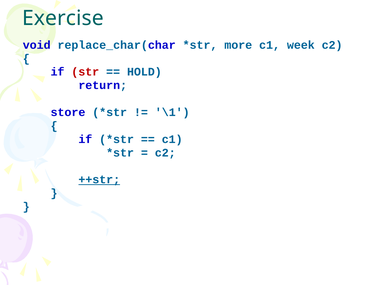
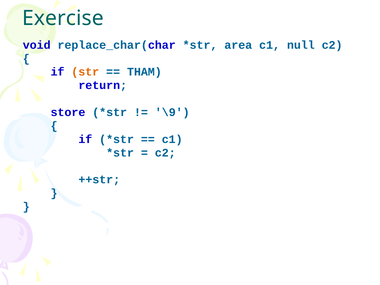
more: more -> area
week: week -> null
str colour: red -> orange
HOLD: HOLD -> THAM
\1: \1 -> \9
++str underline: present -> none
